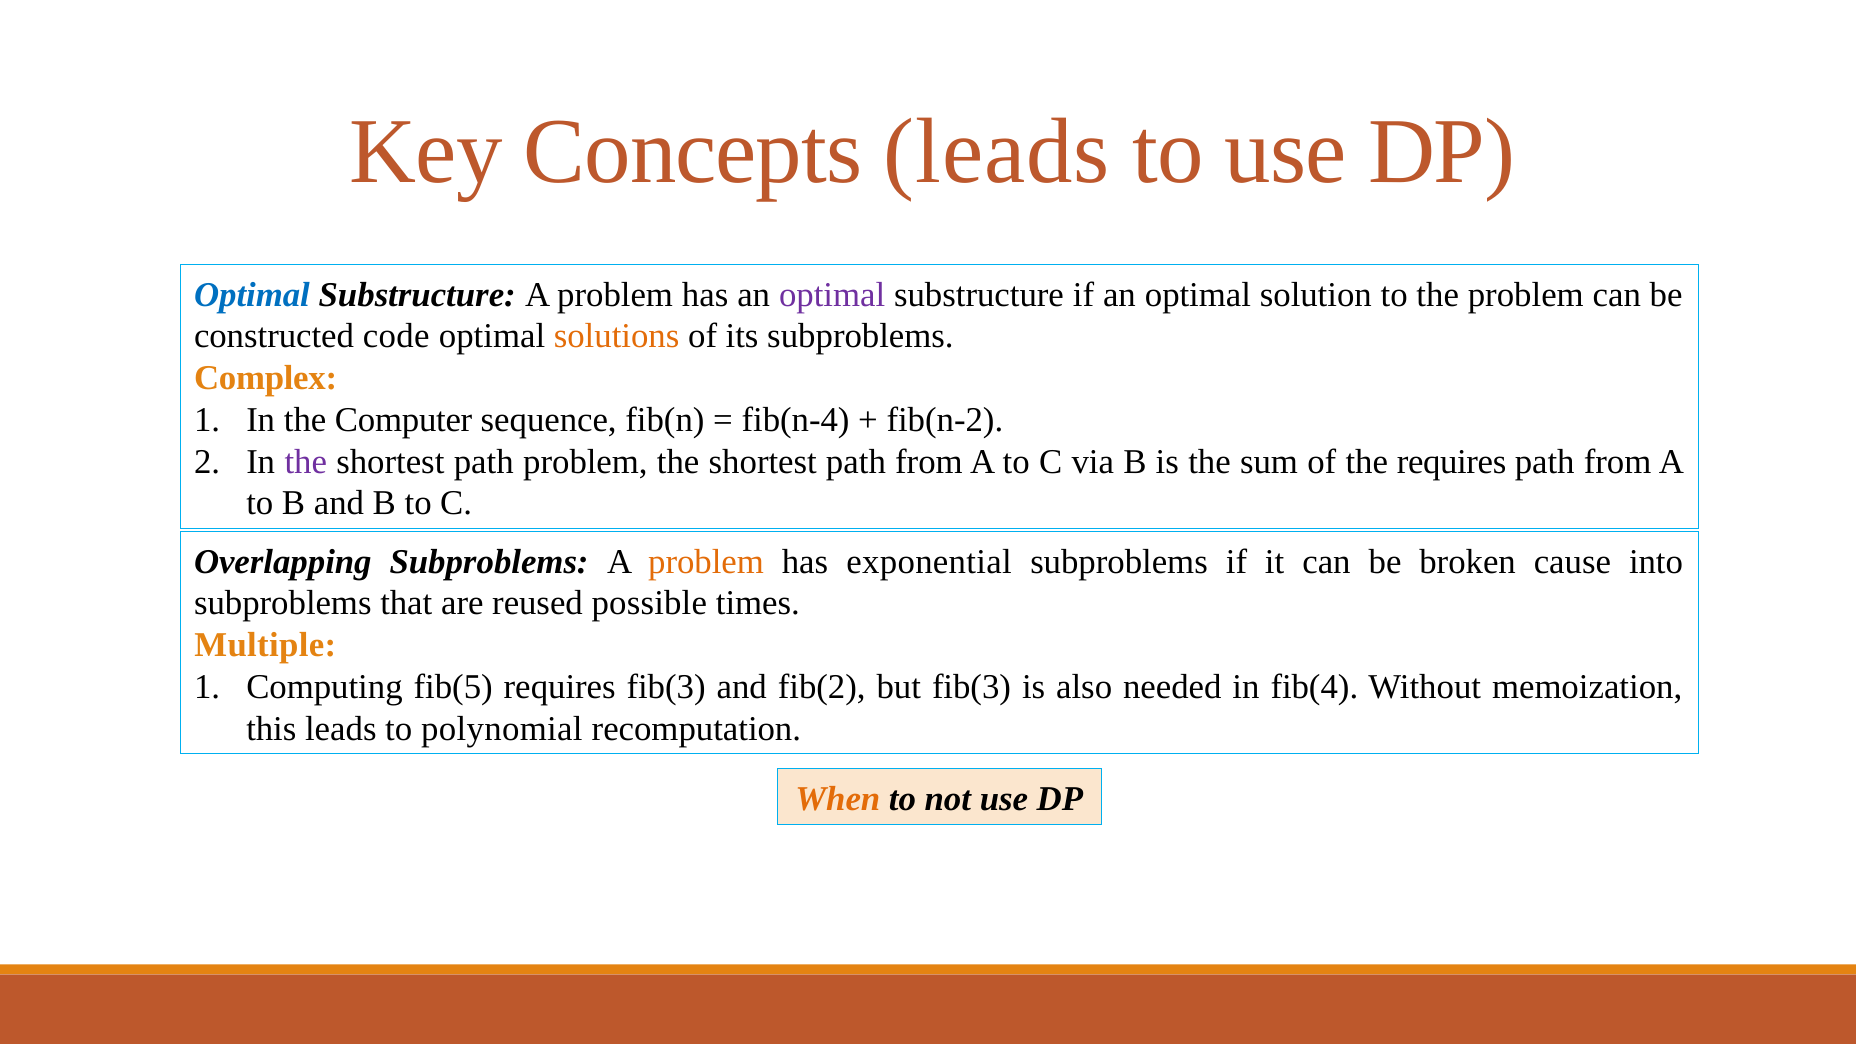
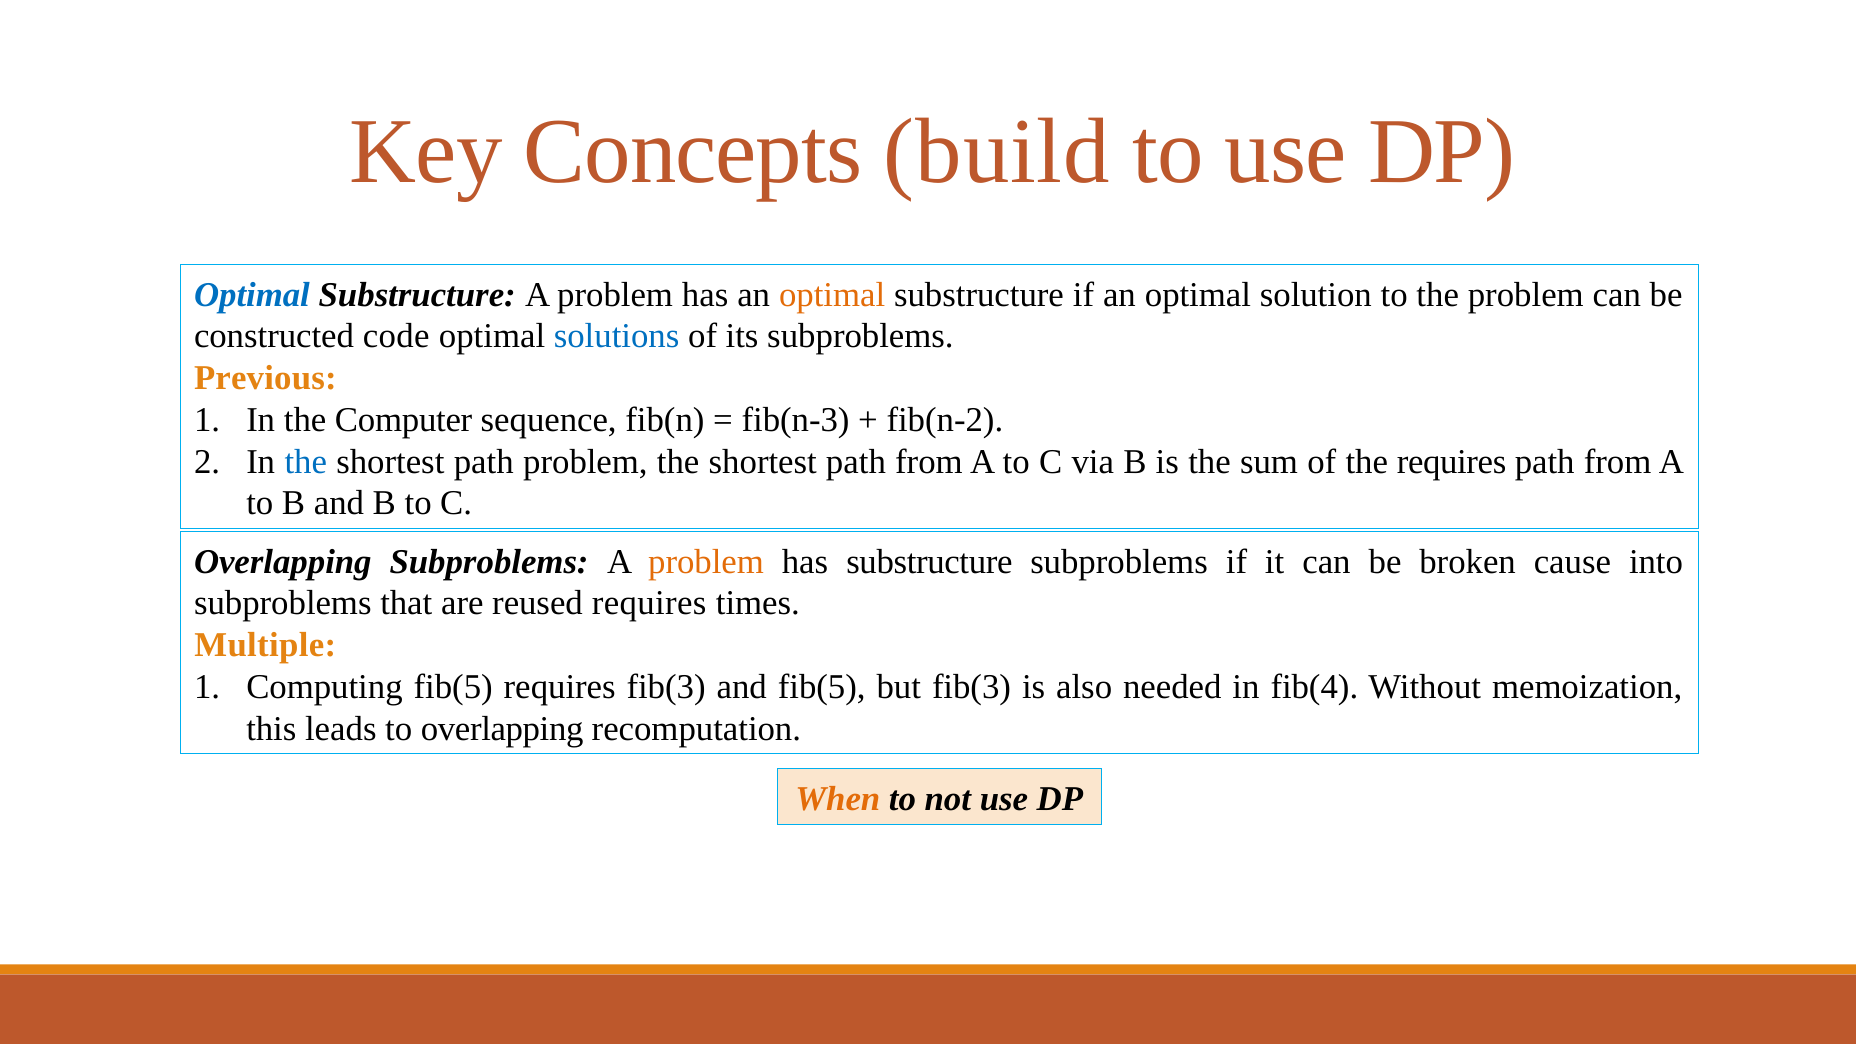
Concepts leads: leads -> build
optimal at (832, 295) colour: purple -> orange
solutions colour: orange -> blue
Complex: Complex -> Previous
fib(n-4: fib(n-4 -> fib(n-3
the at (306, 462) colour: purple -> blue
has exponential: exponential -> substructure
reused possible: possible -> requires
and fib(2: fib(2 -> fib(5
to polynomial: polynomial -> overlapping
